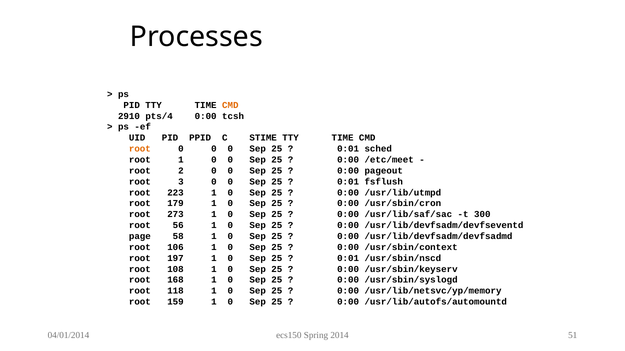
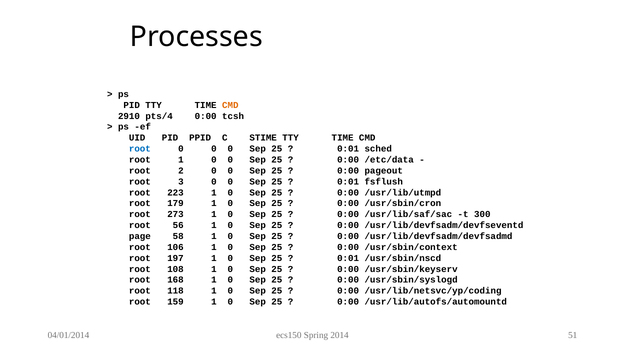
root at (140, 149) colour: orange -> blue
/etc/meet: /etc/meet -> /etc/data
/usr/lib/netsvc/yp/memory: /usr/lib/netsvc/yp/memory -> /usr/lib/netsvc/yp/coding
